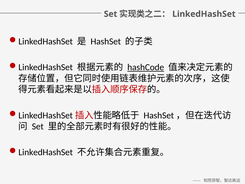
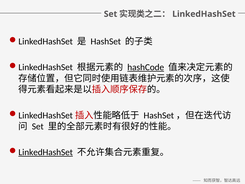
LinkedHashSet at (46, 152) underline: none -> present
